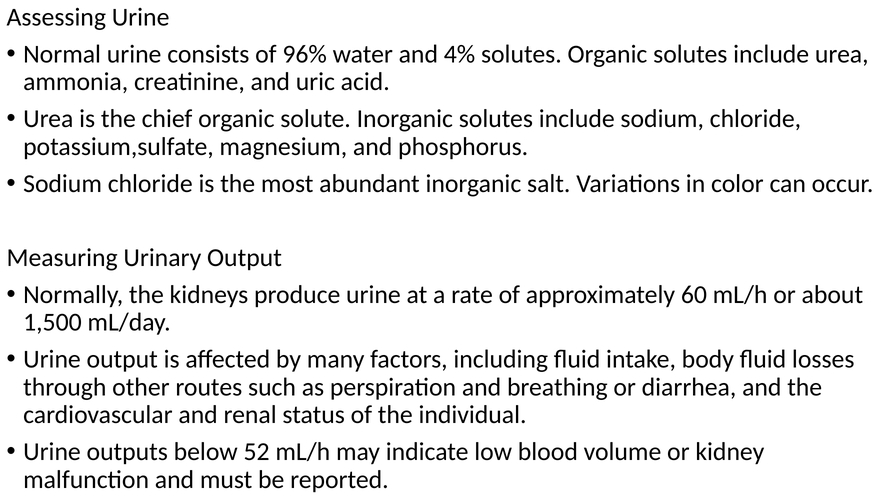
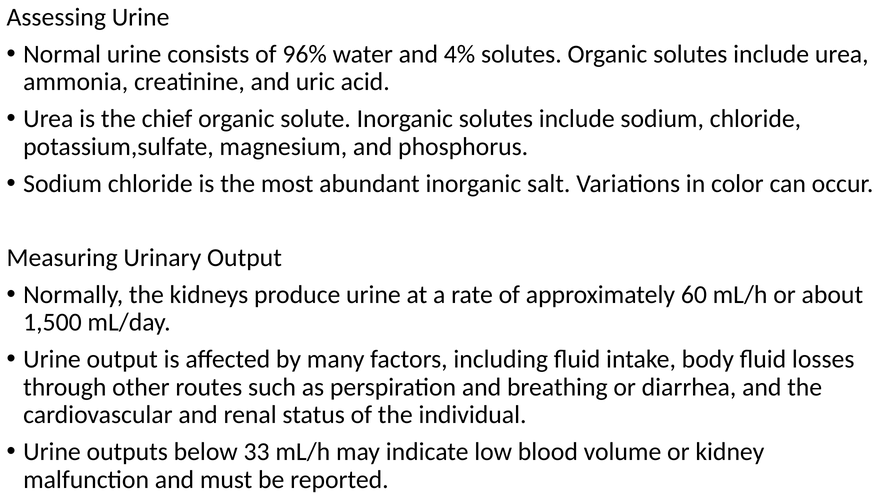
52: 52 -> 33
